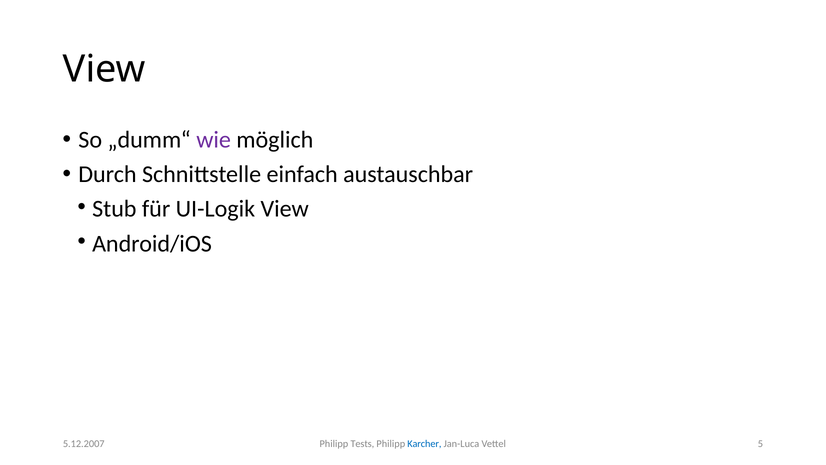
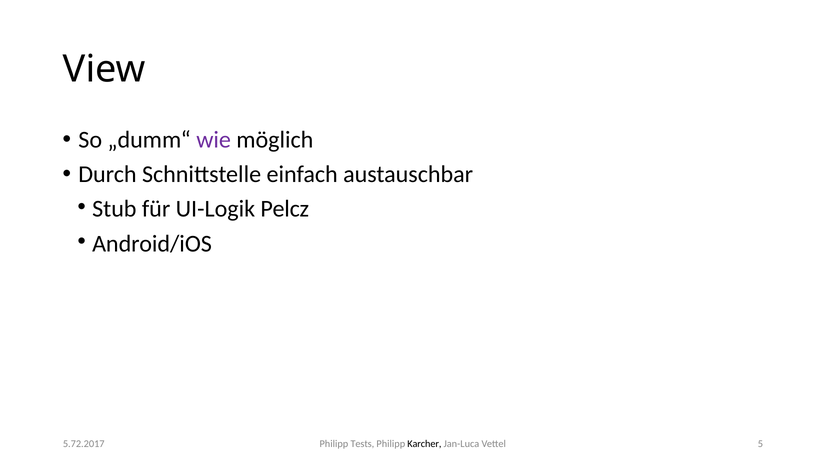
UI-Logik View: View -> Pelcz
5.12.2007: 5.12.2007 -> 5.72.2017
Karcher colour: blue -> black
